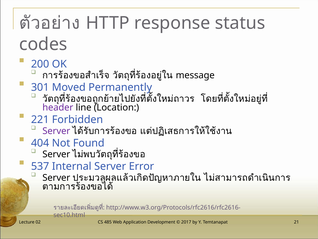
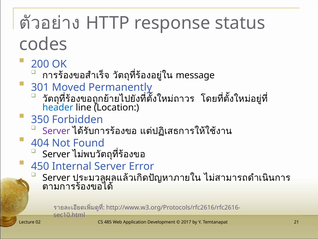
header colour: purple -> blue
221: 221 -> 350
537: 537 -> 450
